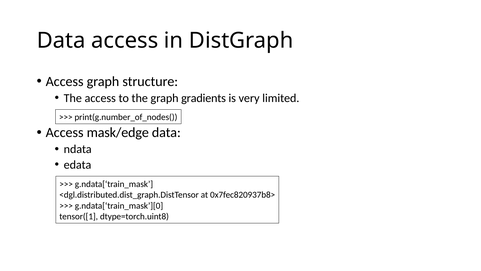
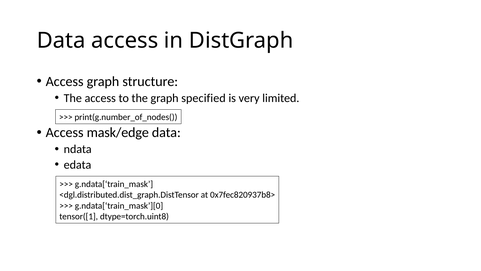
gradients: gradients -> specified
